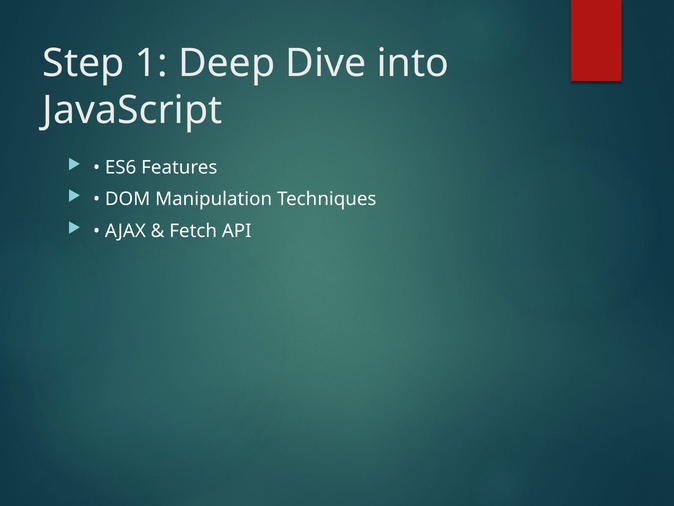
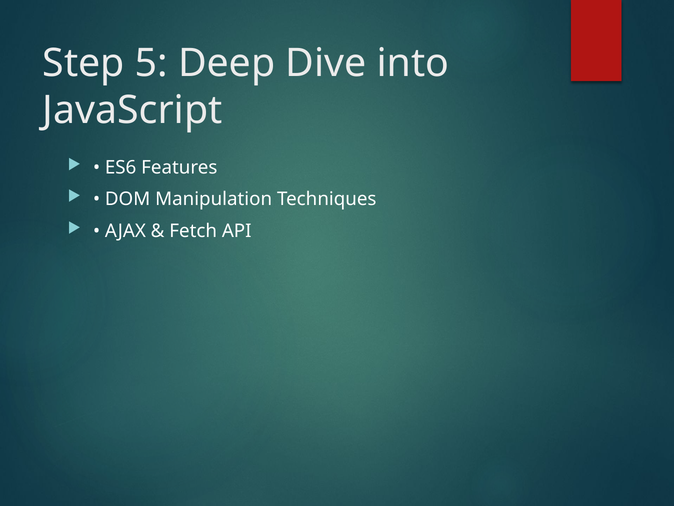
1: 1 -> 5
